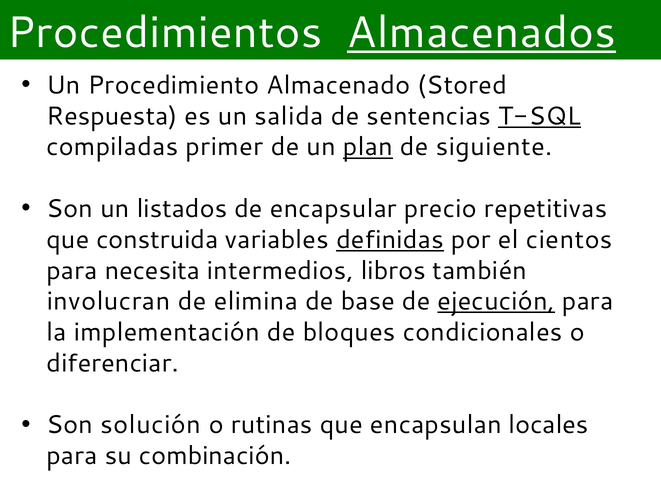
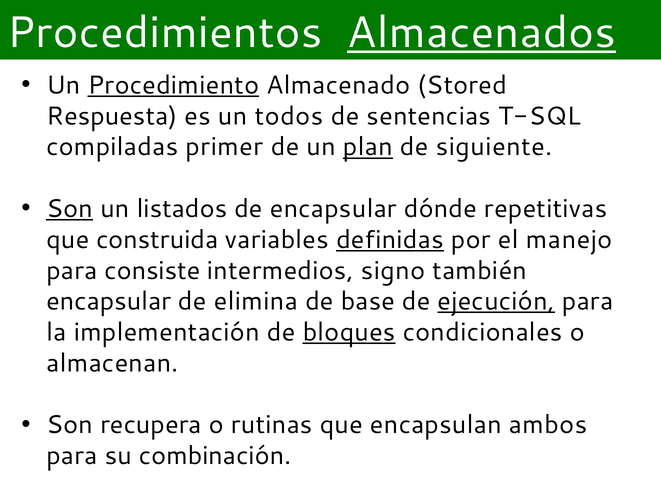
Procedimiento underline: none -> present
salida: salida -> todos
T-SQL underline: present -> none
Son at (70, 209) underline: none -> present
precio: precio -> dónde
cientos: cientos -> manejo
necesita: necesita -> consiste
libros: libros -> signo
involucran at (108, 301): involucran -> encapsular
bloques underline: none -> present
diferenciar: diferenciar -> almacenan
solución: solución -> recupera
locales: locales -> ambos
